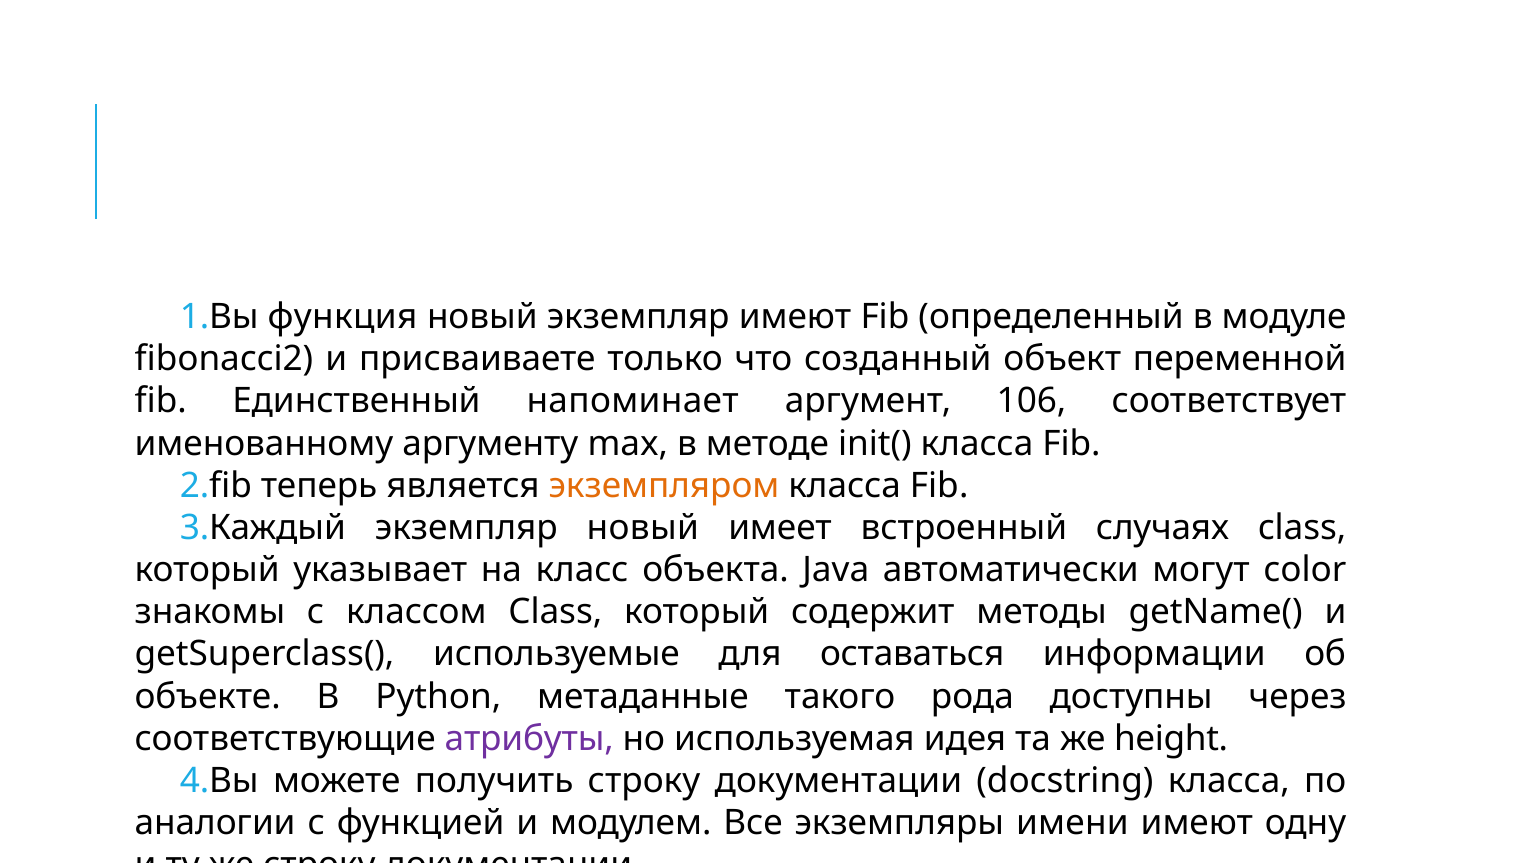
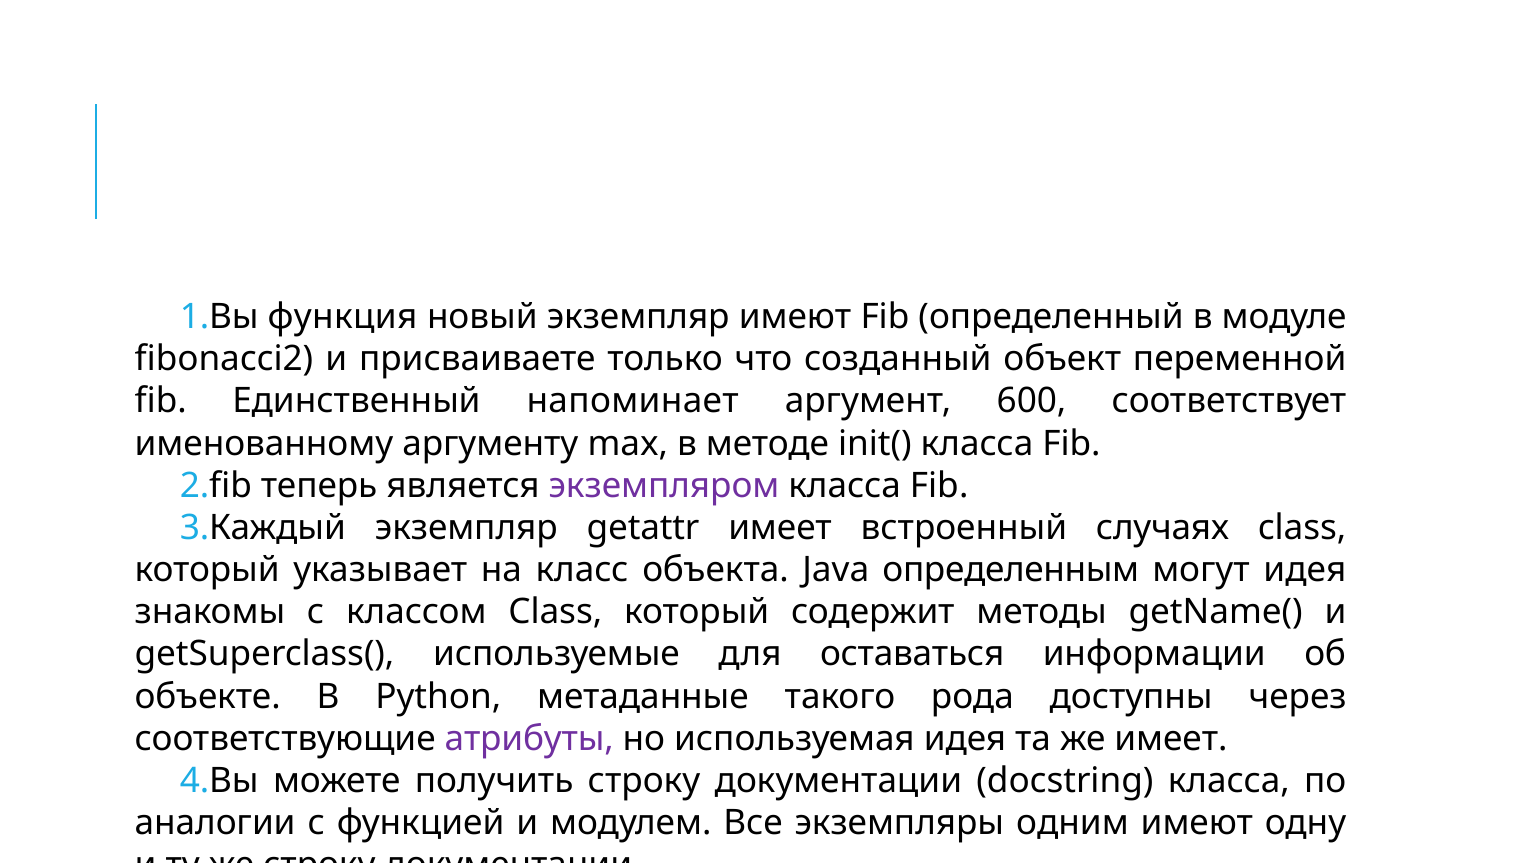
106: 106 -> 600
экземпляром colour: orange -> purple
экземпляр новый: новый -> getattr
автоматически: автоматически -> определенным
могут color: color -> идея
же height: height -> имеет
имени: имени -> одним
